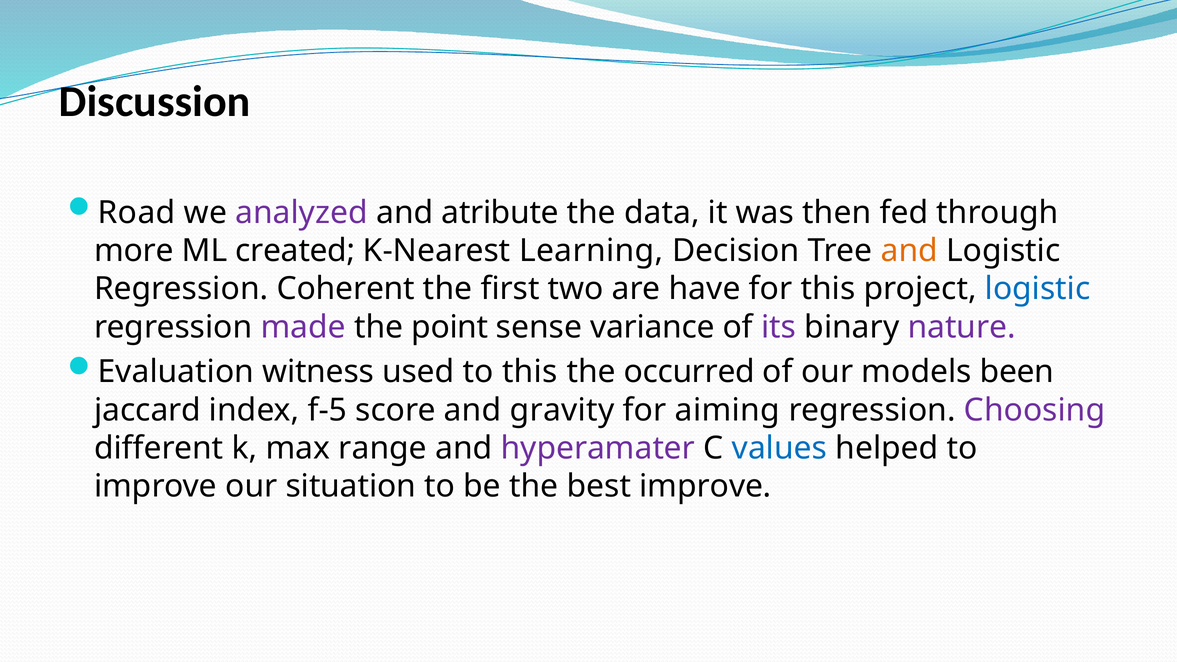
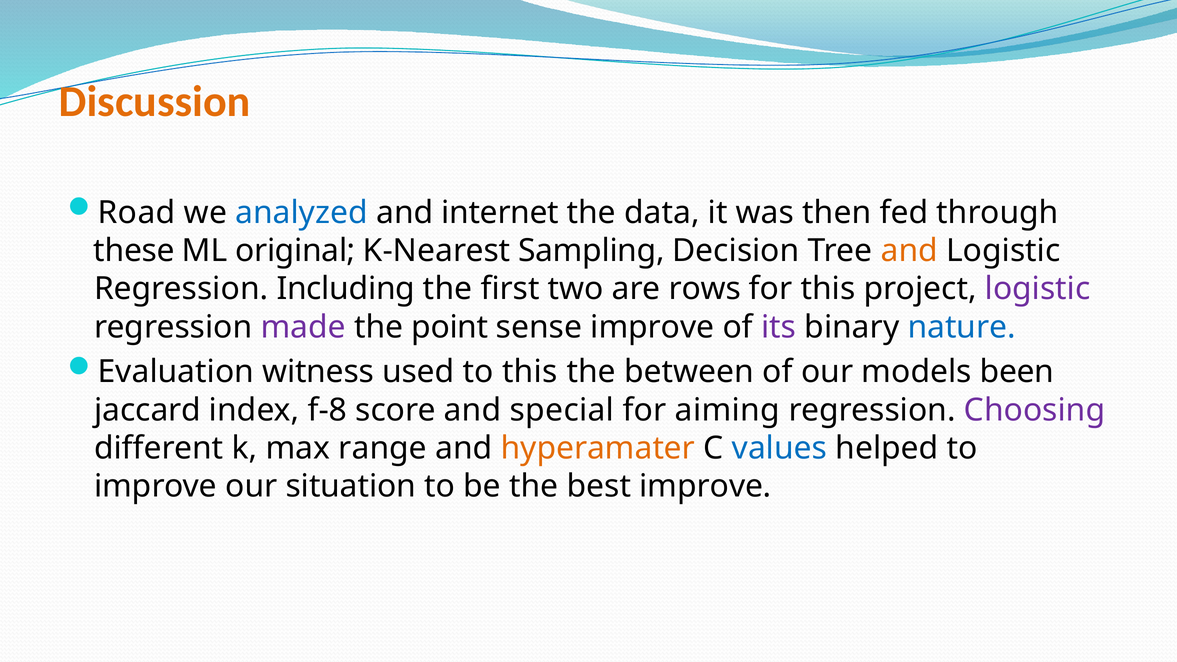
Discussion colour: black -> orange
analyzed colour: purple -> blue
atribute: atribute -> internet
more: more -> these
created: created -> original
Learning: Learning -> Sampling
Coherent: Coherent -> Including
have: have -> rows
logistic at (1038, 289) colour: blue -> purple
sense variance: variance -> improve
nature colour: purple -> blue
occurred: occurred -> between
f-5: f-5 -> f-8
gravity: gravity -> special
hyperamater colour: purple -> orange
